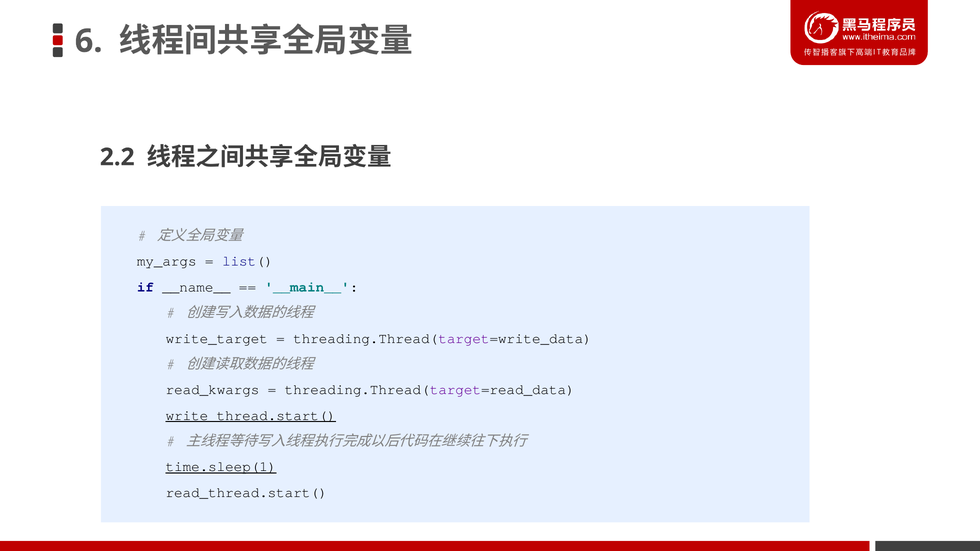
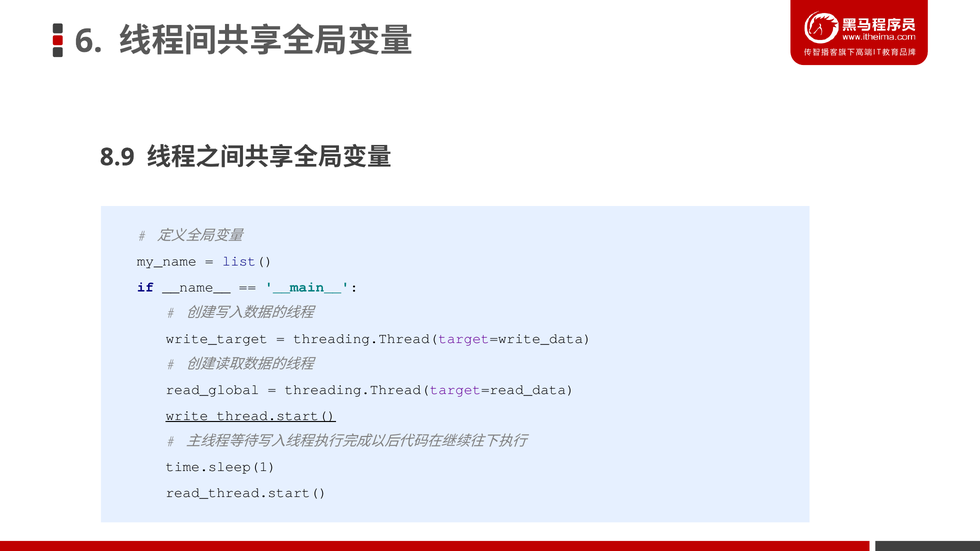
2.2: 2.2 -> 8.9
my_args: my_args -> my_name
read_kwargs: read_kwargs -> read_global
time.sleep(1 underline: present -> none
